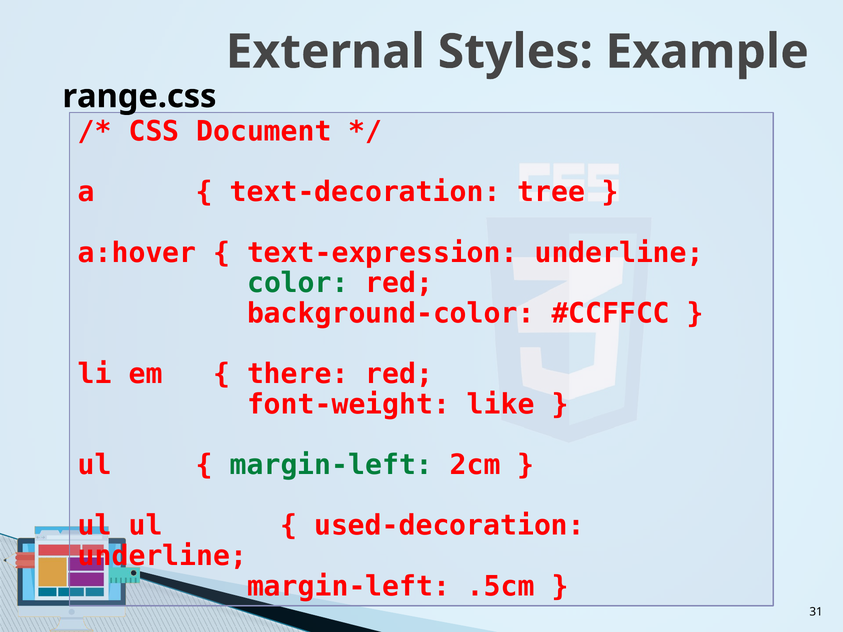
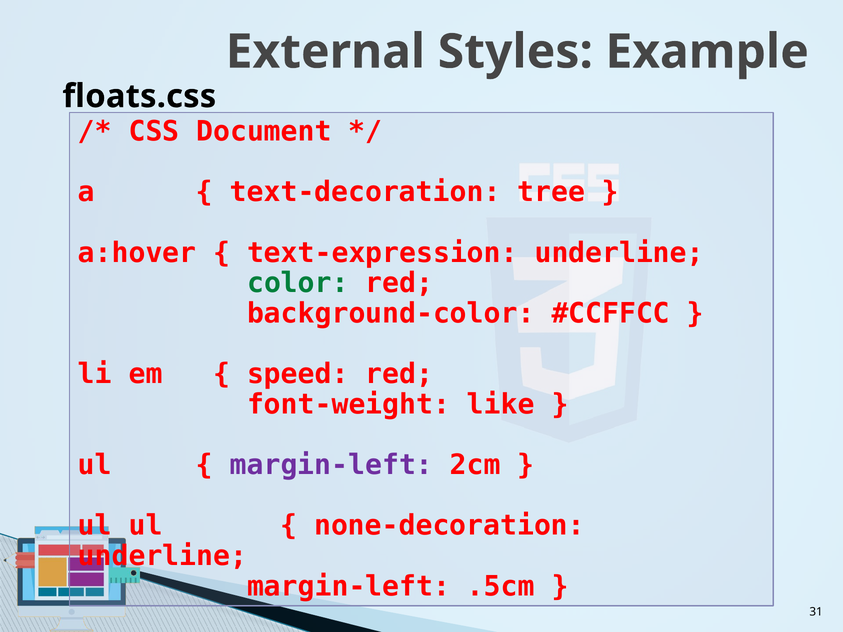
range.css: range.css -> floats.css
there: there -> speed
margin-left at (331, 465) colour: green -> purple
used-decoration: used-decoration -> none-decoration
